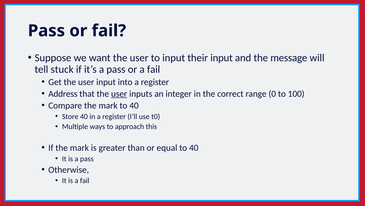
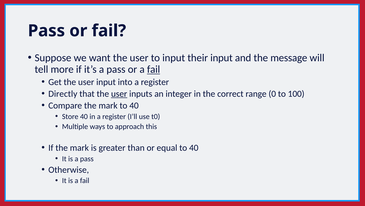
stuck: stuck -> more
fail at (154, 69) underline: none -> present
Address: Address -> Directly
